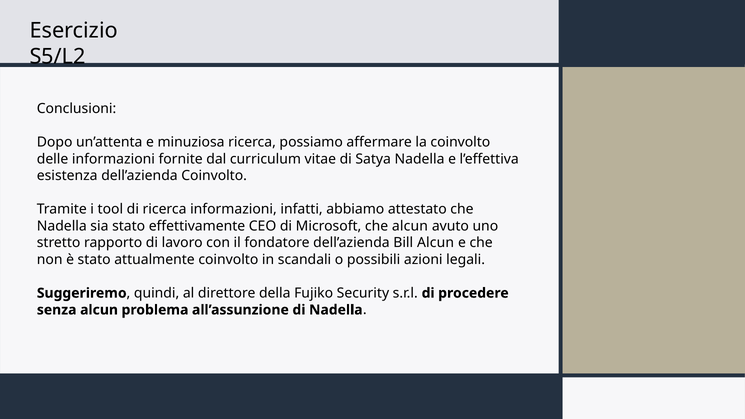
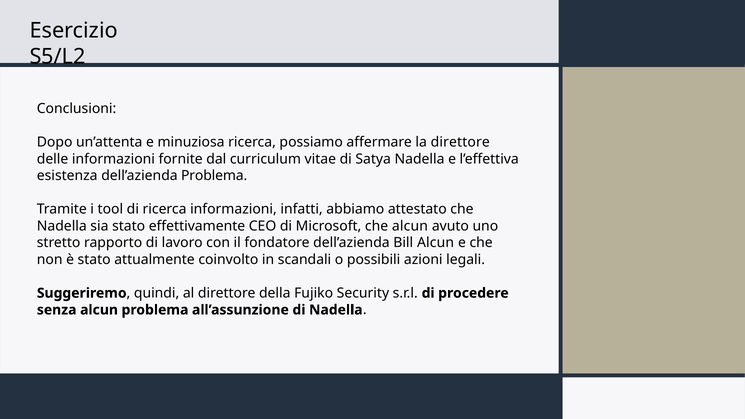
la coinvolto: coinvolto -> direttore
dell’azienda Coinvolto: Coinvolto -> Problema
